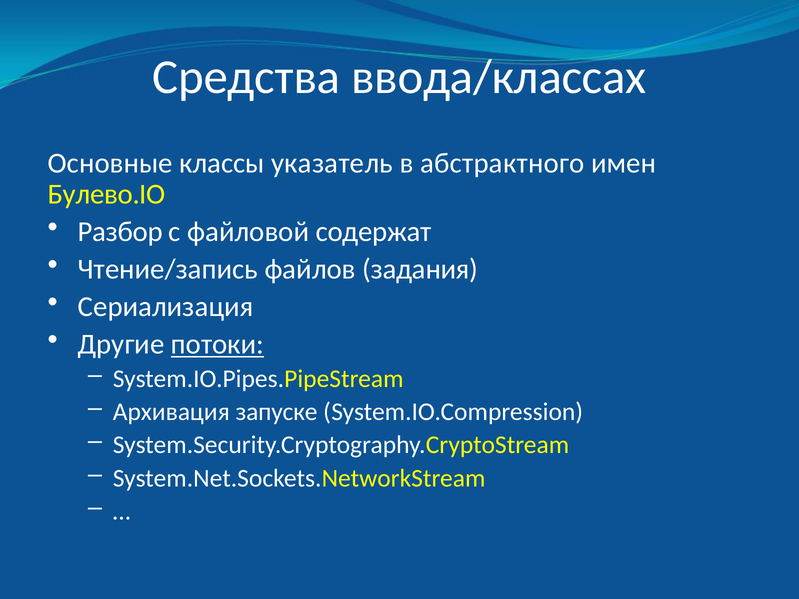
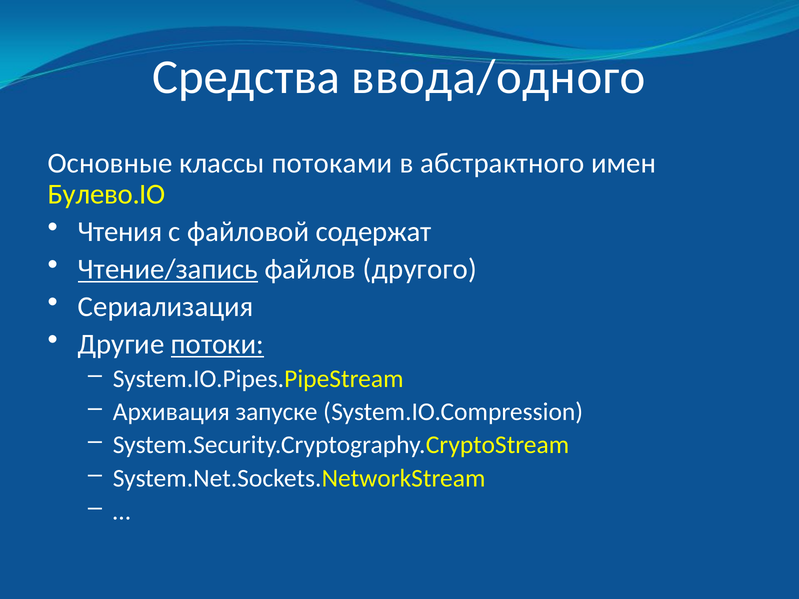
ввода/классах: ввода/классах -> ввода/одного
указатель: указатель -> потоками
Разбор: Разбор -> Чтения
Чтение/запись underline: none -> present
задания: задания -> другого
